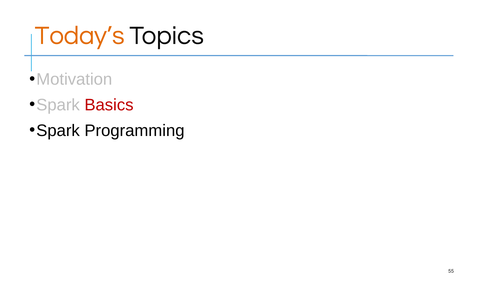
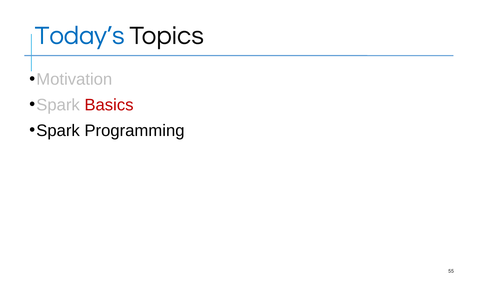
Today’s colour: orange -> blue
